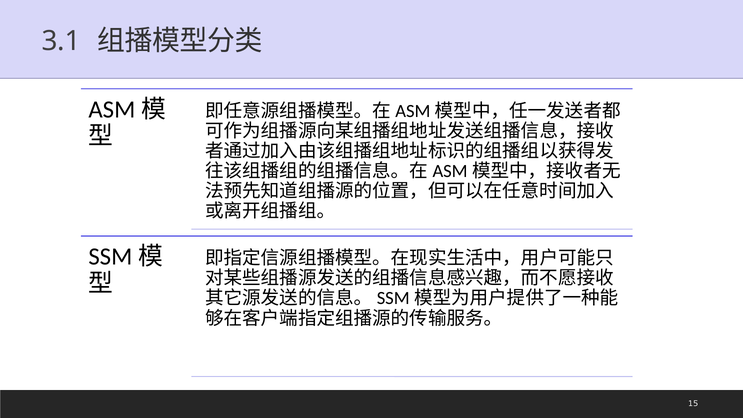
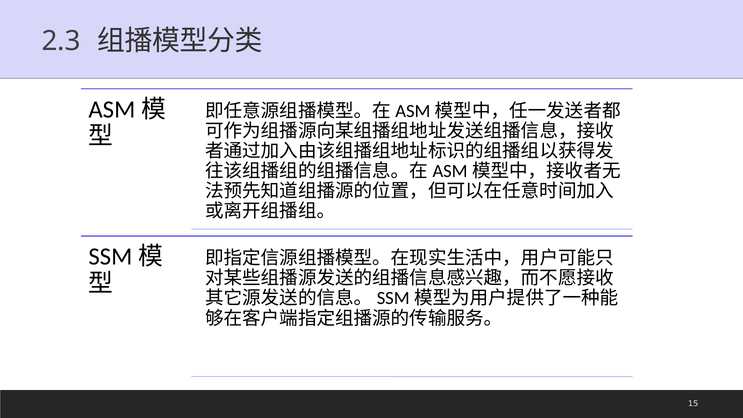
3.1: 3.1 -> 2.3
